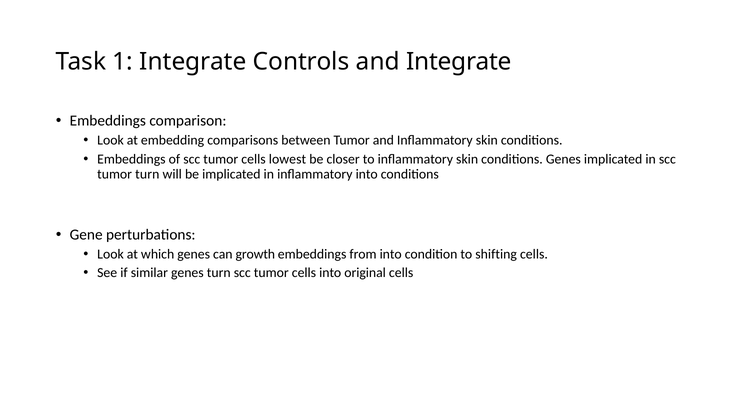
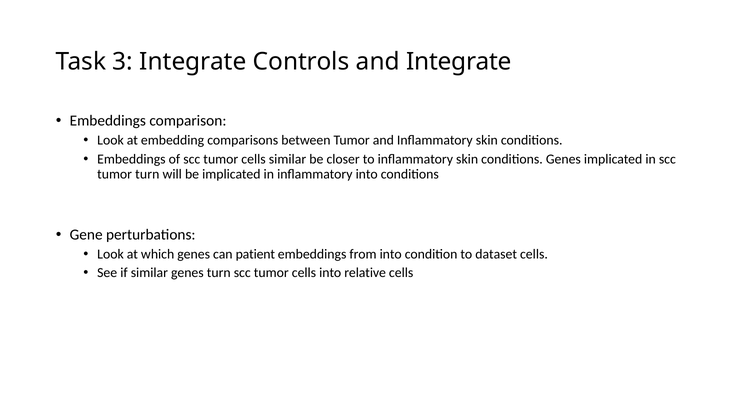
1: 1 -> 3
cells lowest: lowest -> similar
growth: growth -> patient
shifting: shifting -> dataset
original: original -> relative
